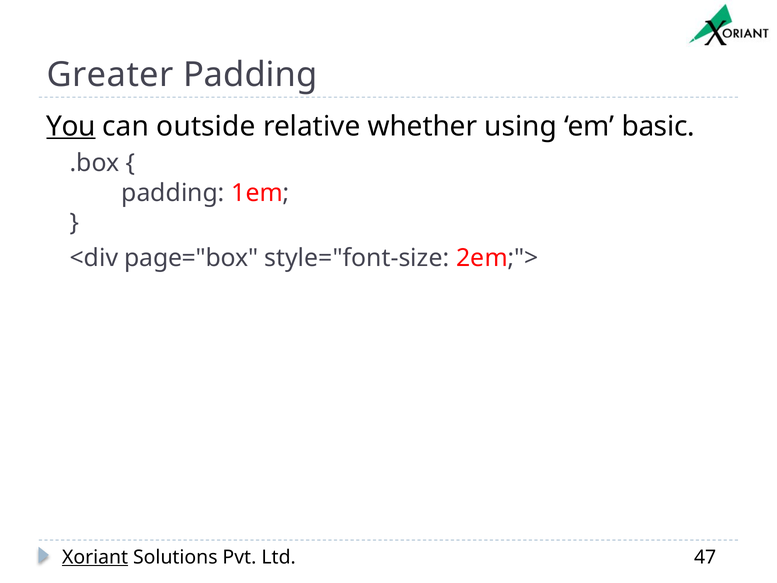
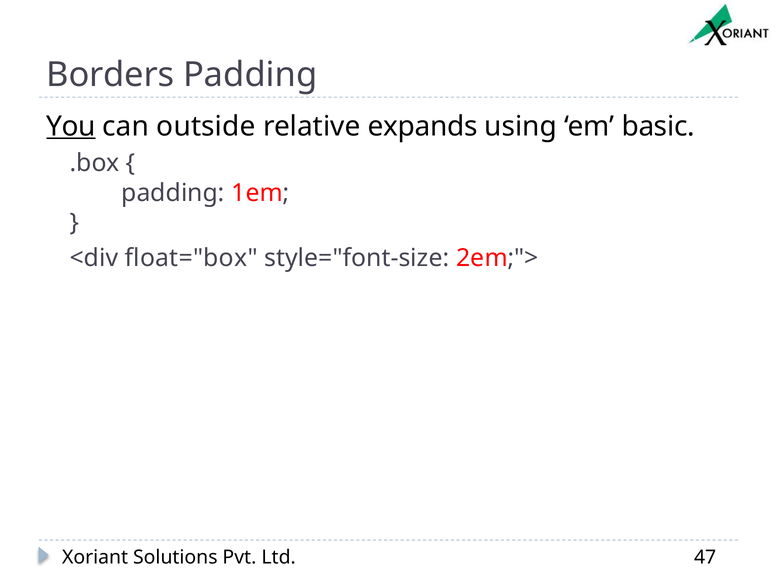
Greater: Greater -> Borders
whether: whether -> expands
page="box: page="box -> float="box
Xoriant underline: present -> none
